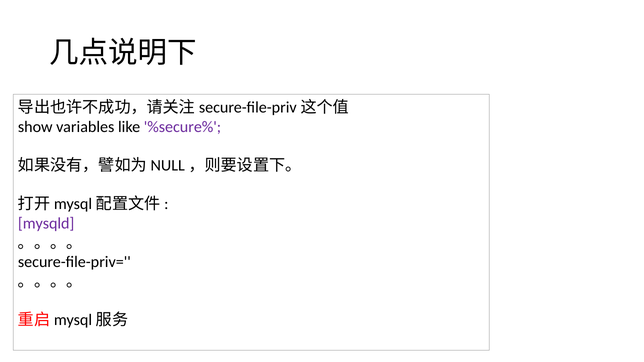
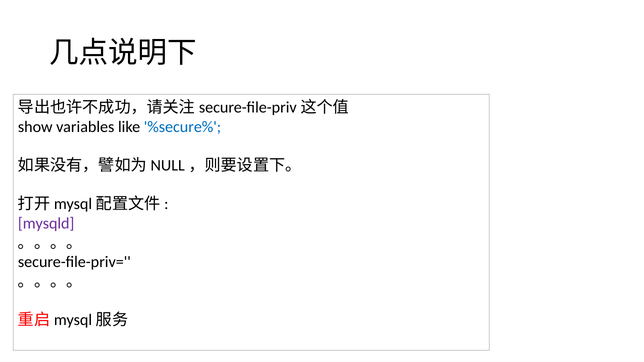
%secure% colour: purple -> blue
